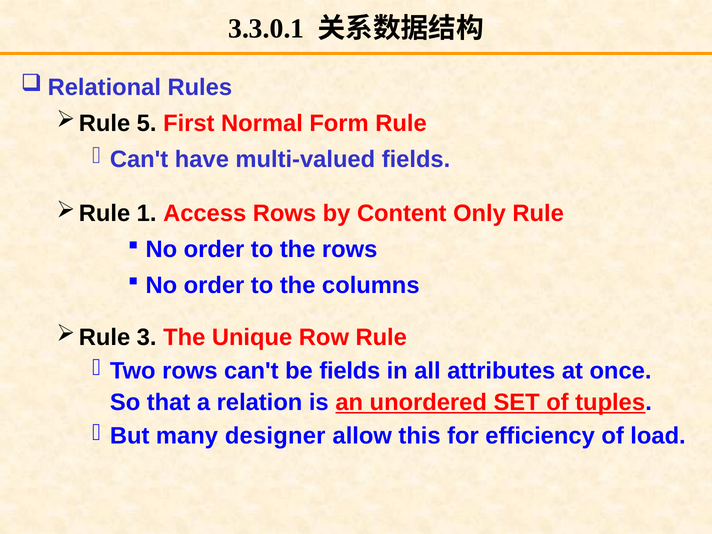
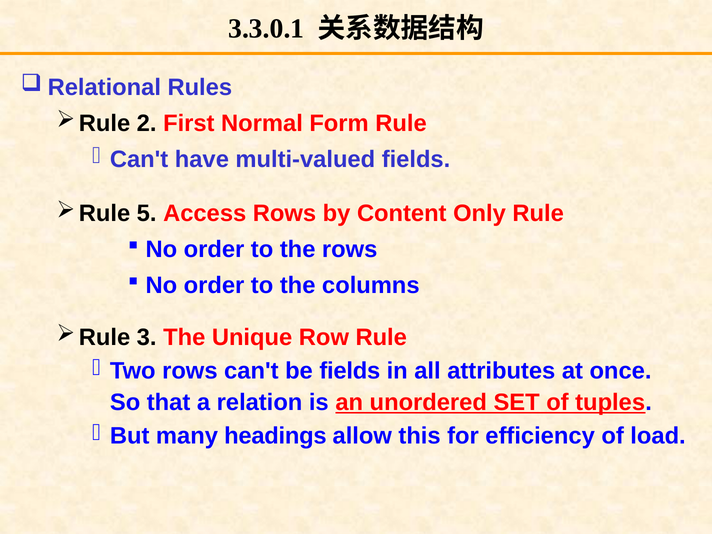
5: 5 -> 2
1: 1 -> 5
designer: designer -> headings
